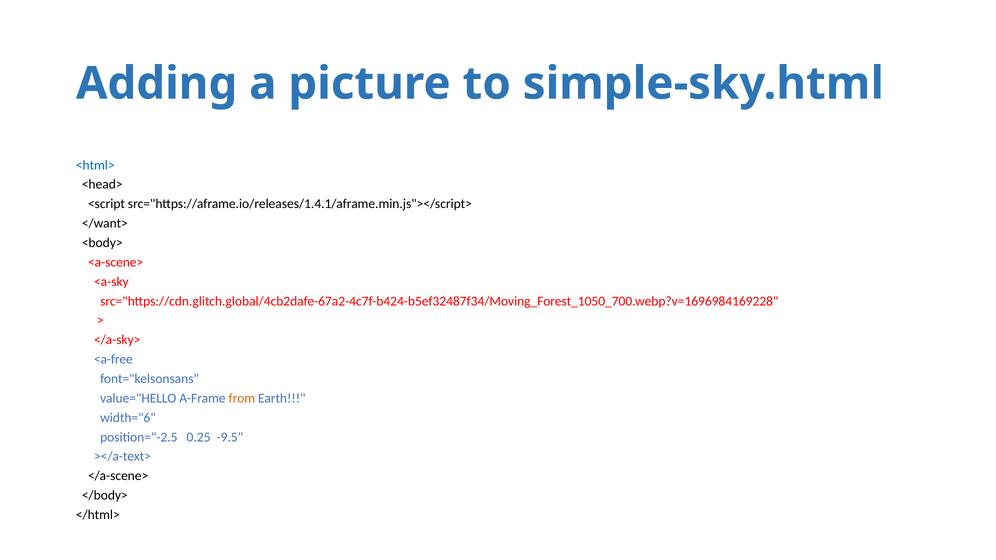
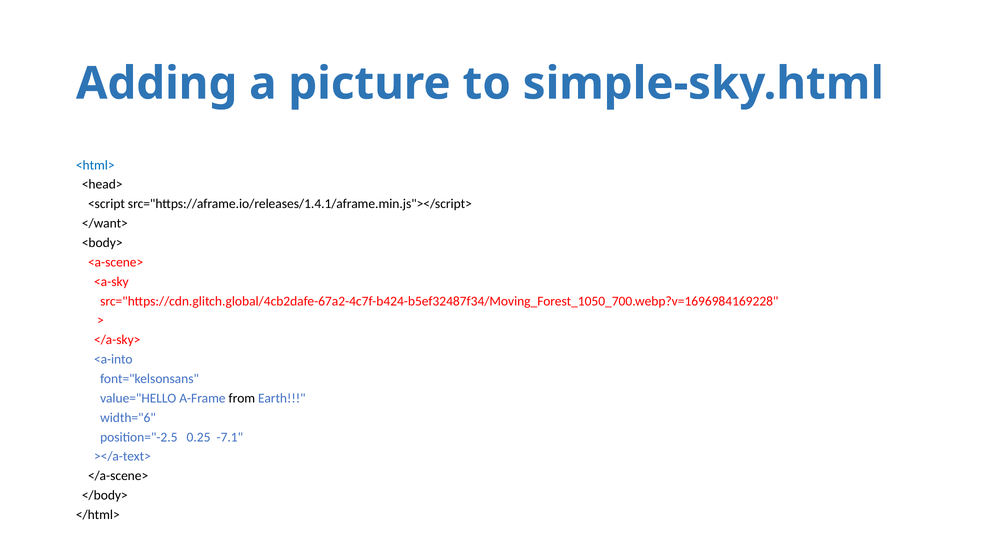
<a-free: <a-free -> <a-into
from colour: orange -> black
-9.5: -9.5 -> -7.1
